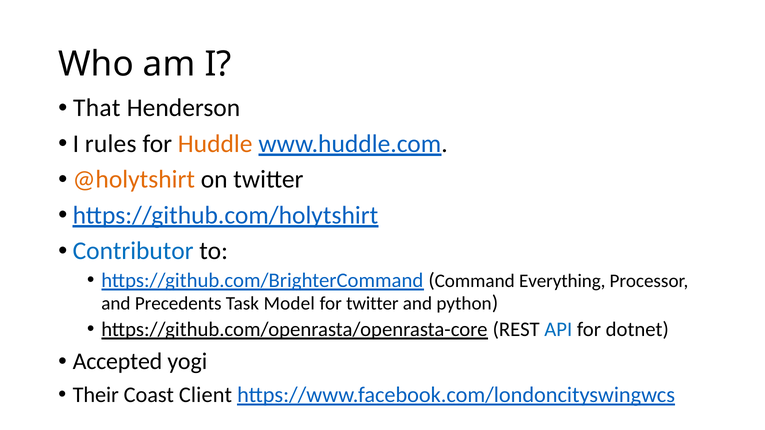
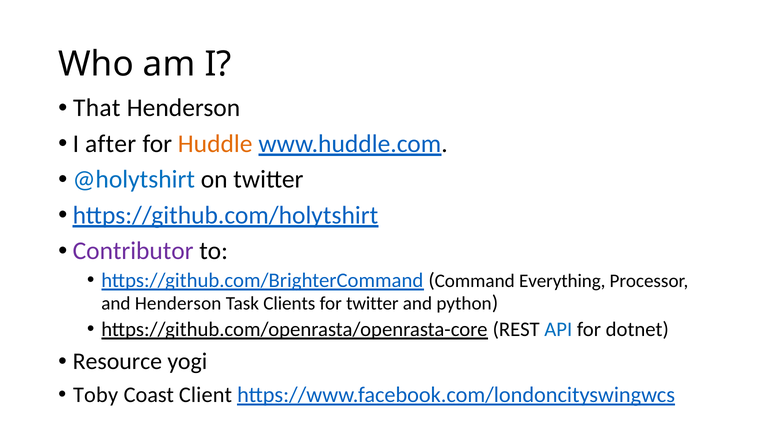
rules: rules -> after
@holytshirt colour: orange -> blue
Contributor colour: blue -> purple
and Precedents: Precedents -> Henderson
Model: Model -> Clients
Accepted: Accepted -> Resource
Their: Their -> Toby
